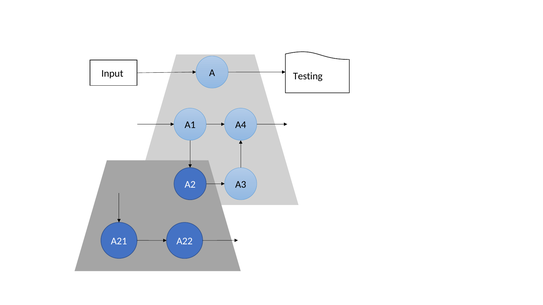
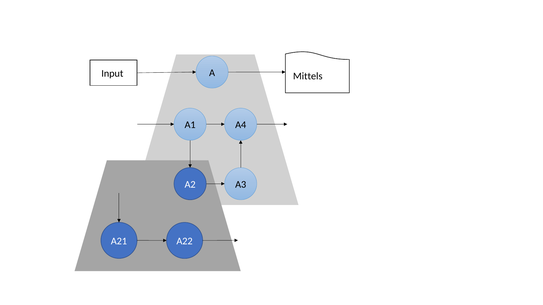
Testing: Testing -> Mittels
